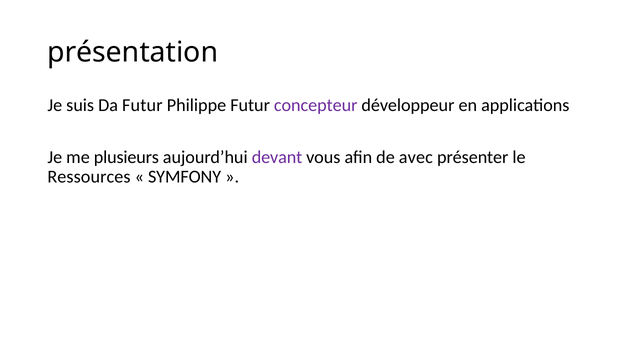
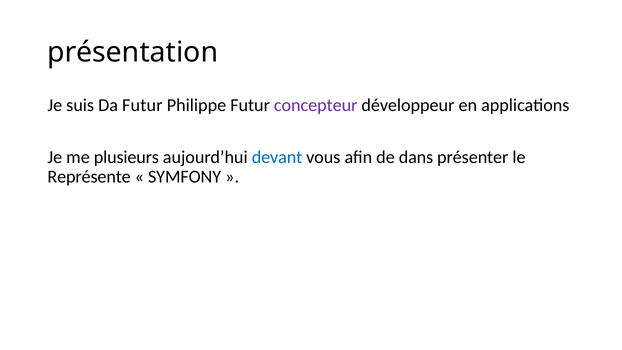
devant colour: purple -> blue
avec: avec -> dans
Ressources: Ressources -> Représente
